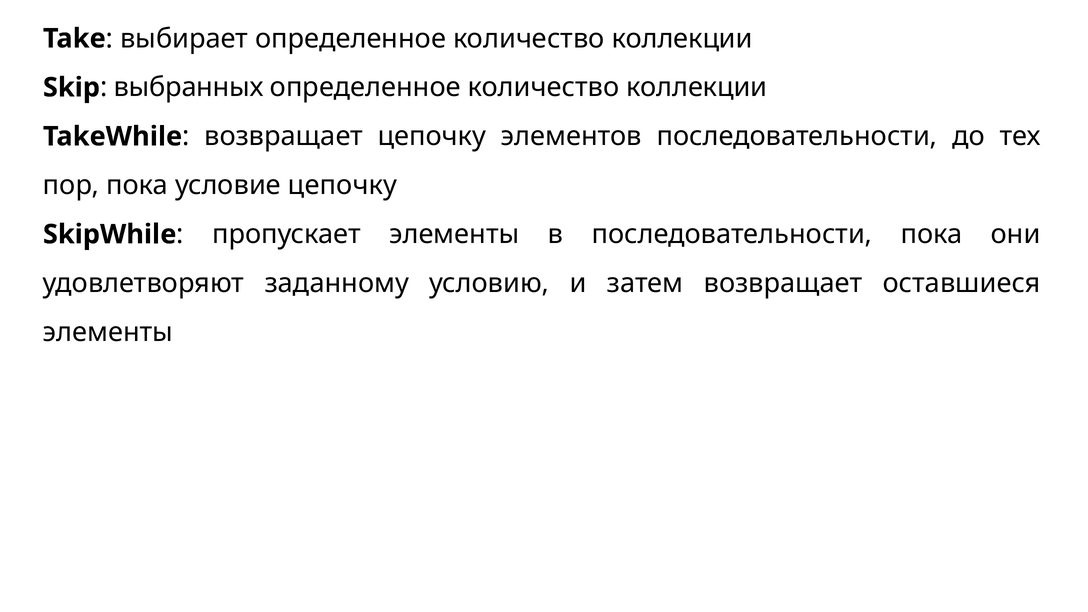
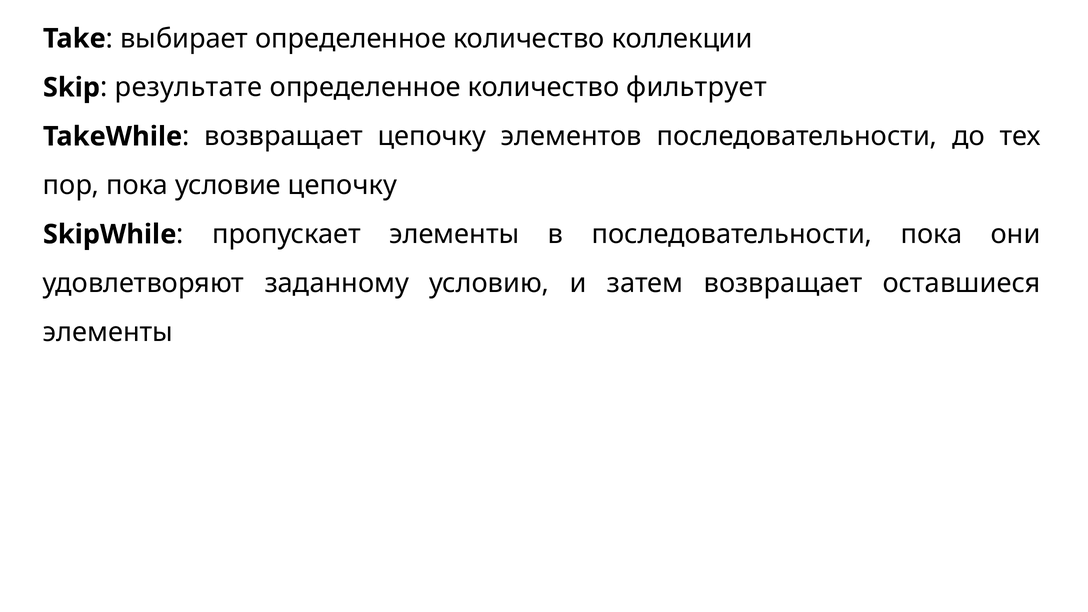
выбранных: выбранных -> результате
коллекции at (697, 87): коллекции -> фильтрует
